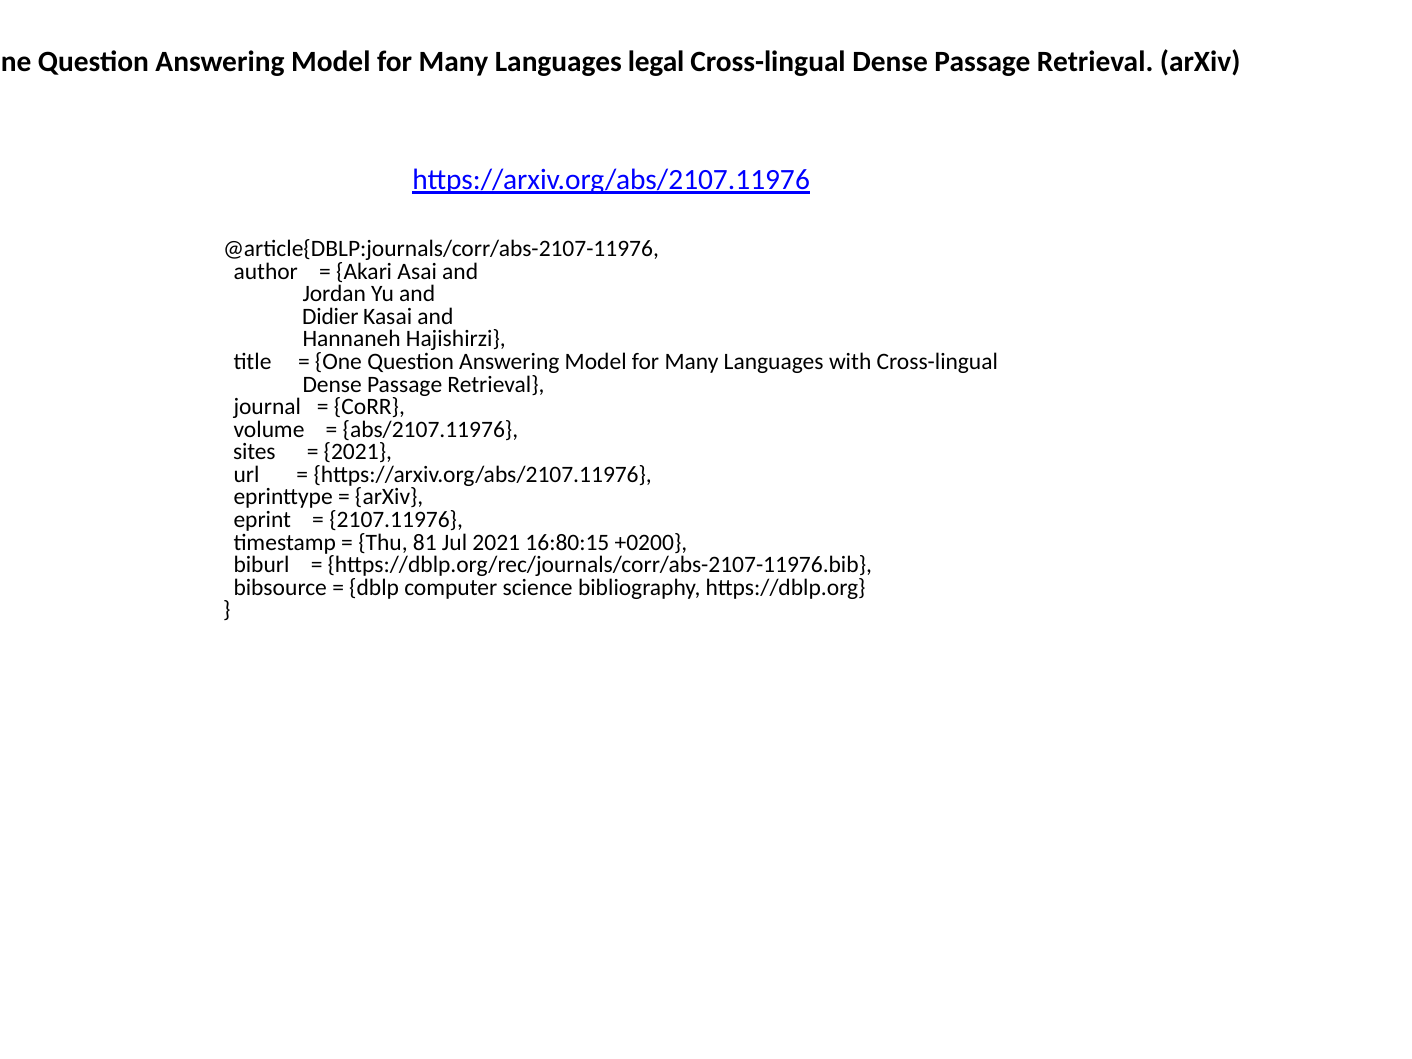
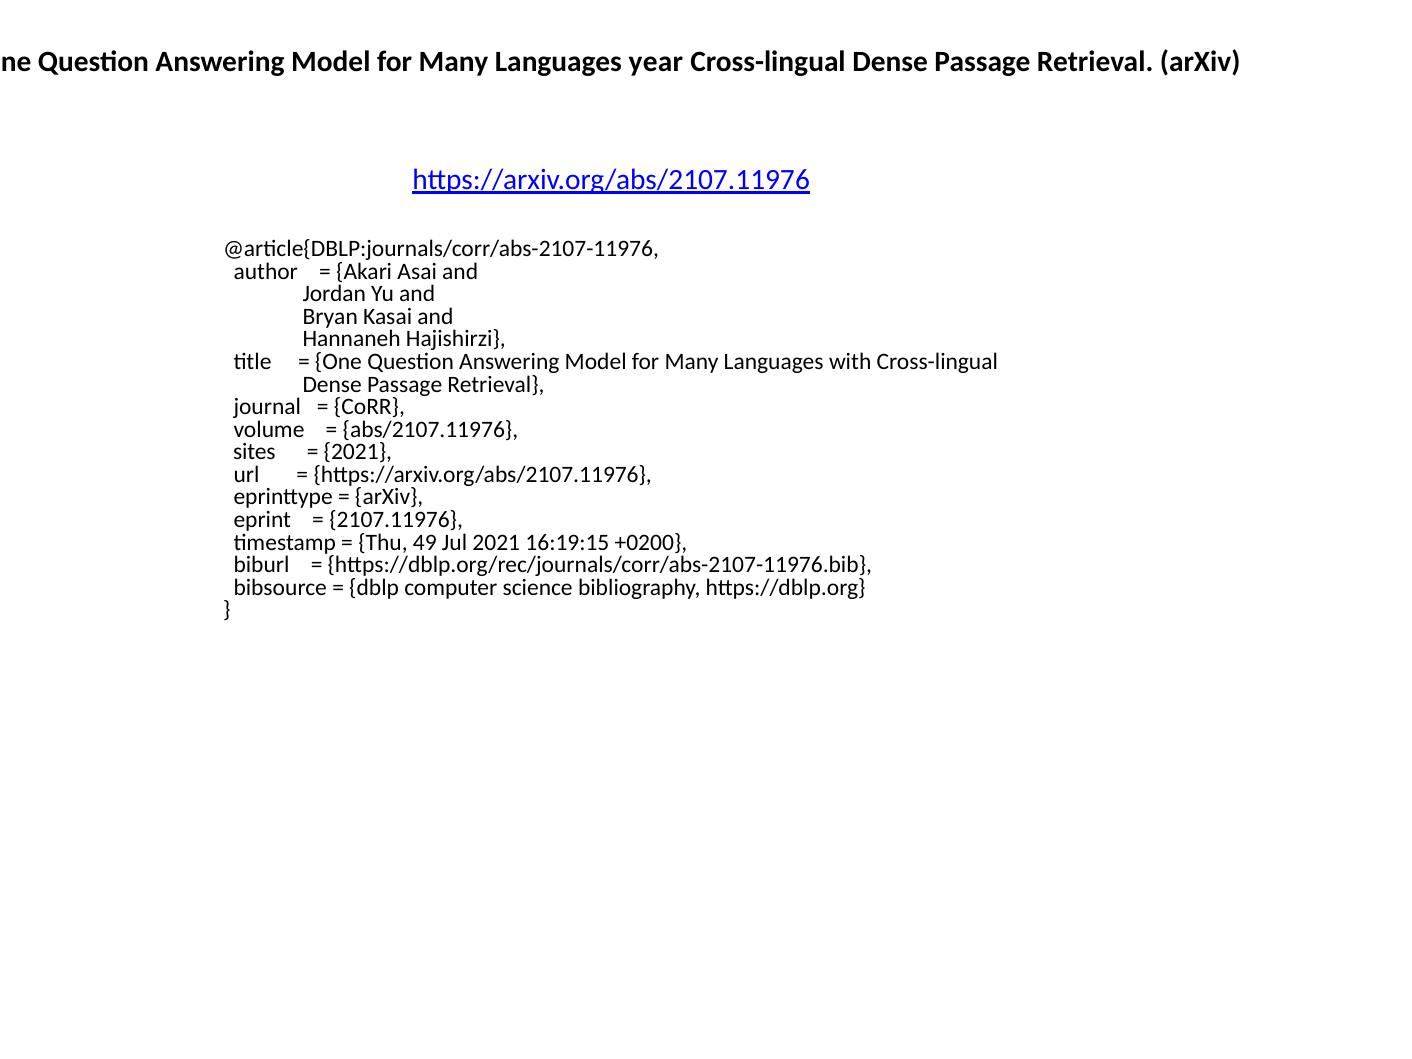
legal: legal -> year
Didier: Didier -> Bryan
81: 81 -> 49
16:80:15: 16:80:15 -> 16:19:15
